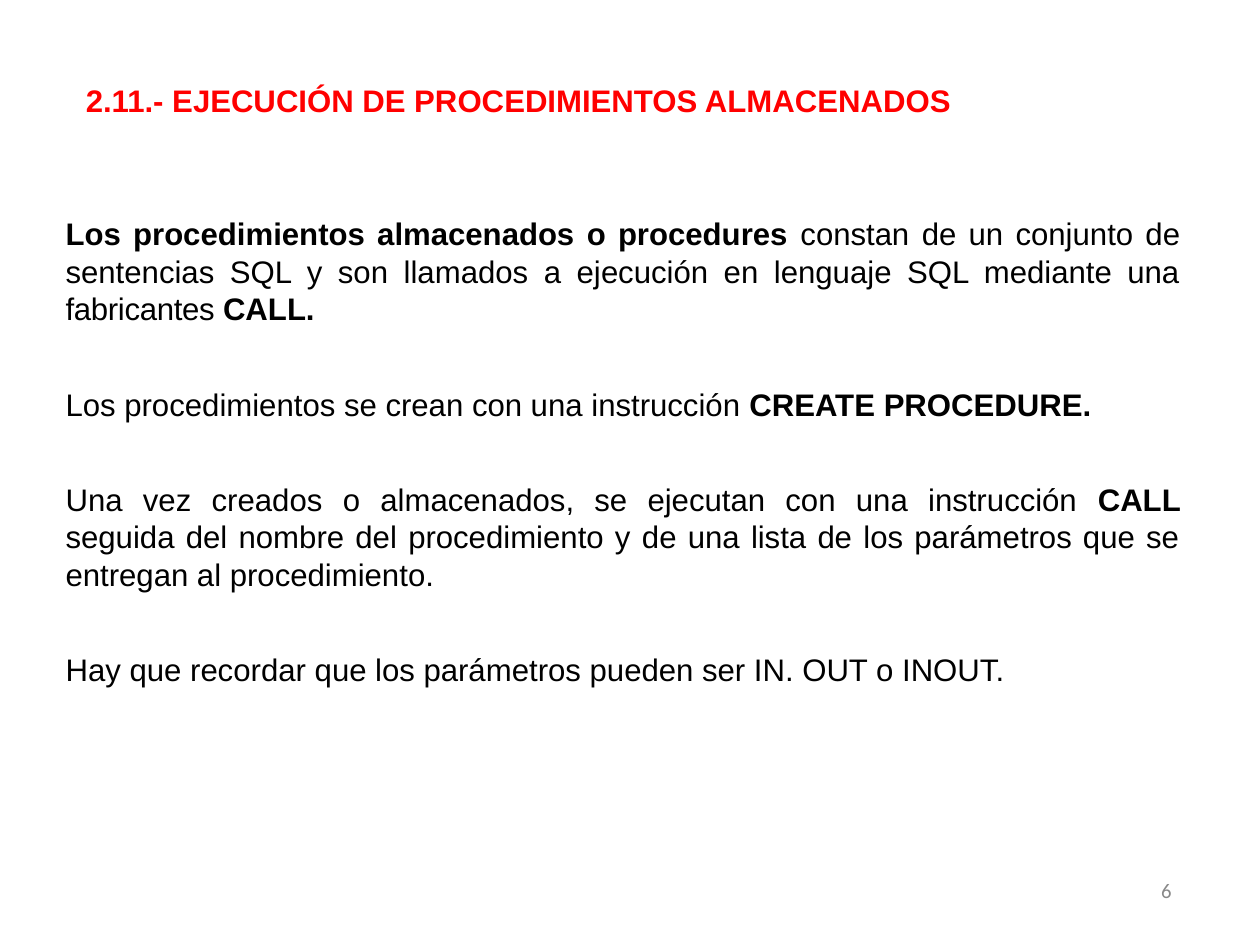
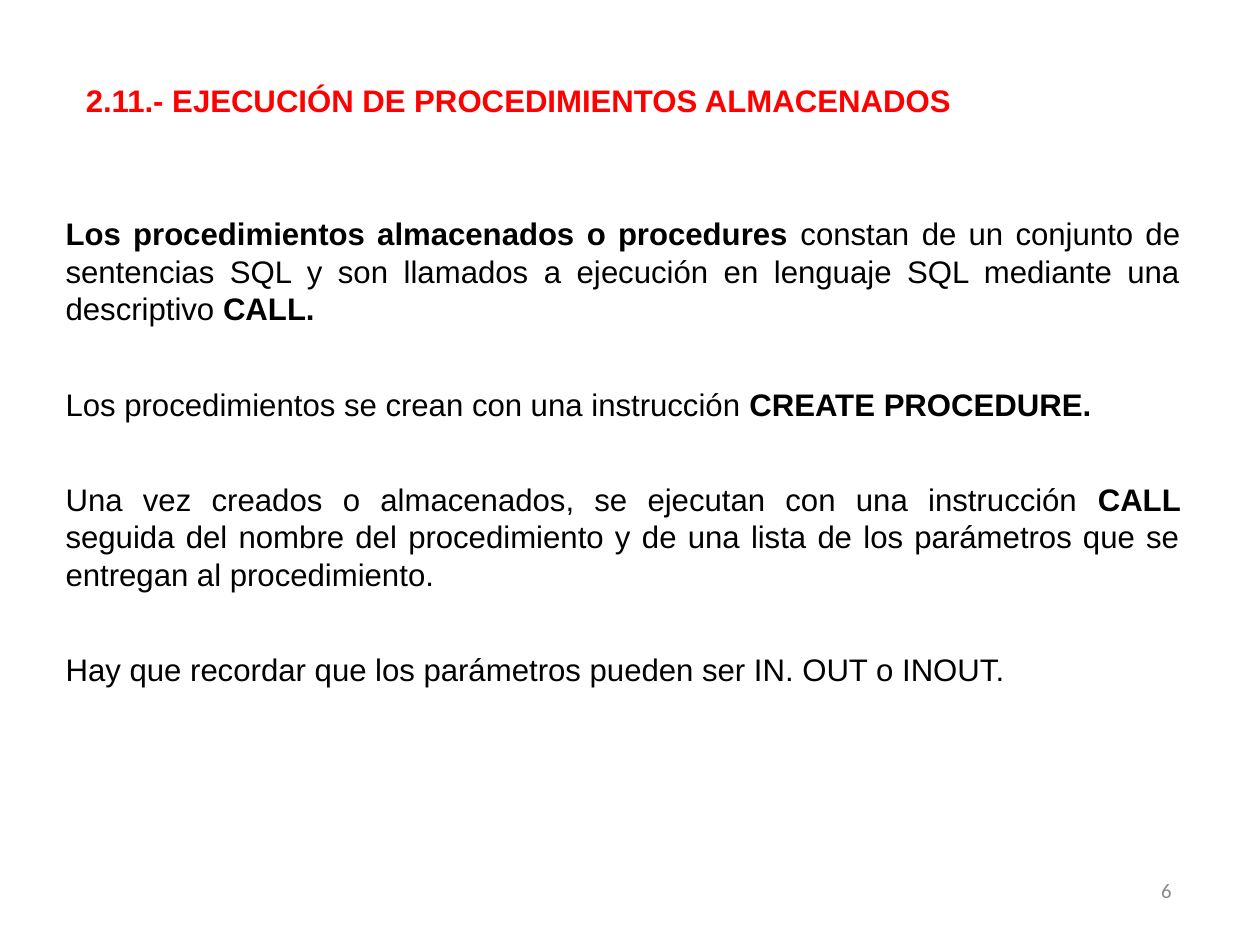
fabricantes: fabricantes -> descriptivo
